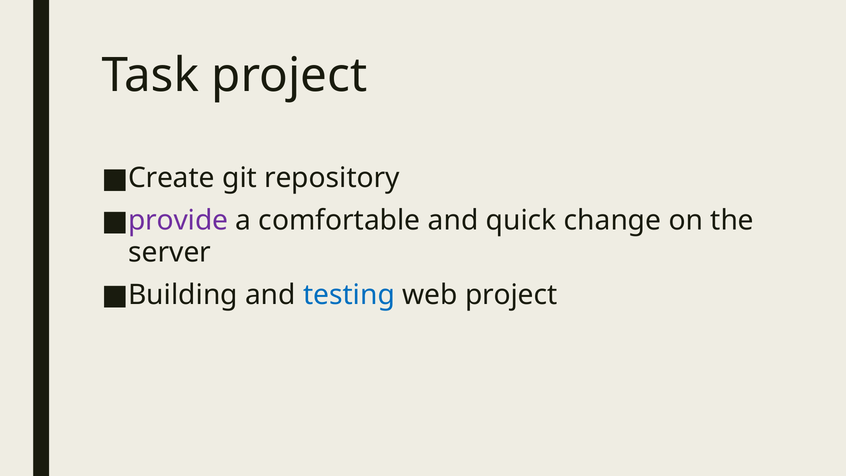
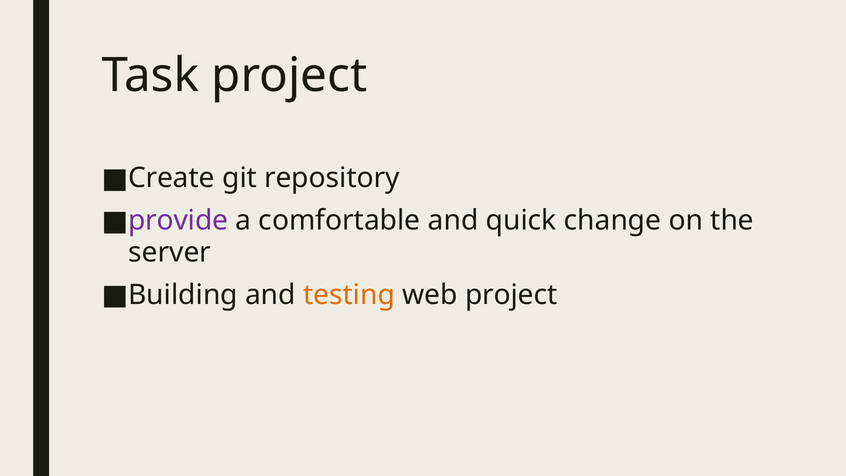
testing colour: blue -> orange
